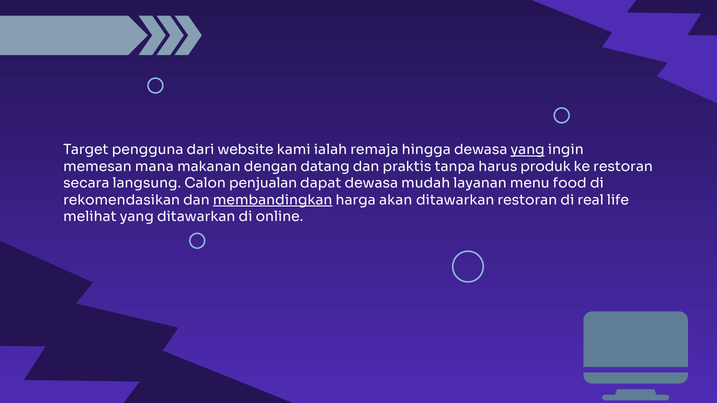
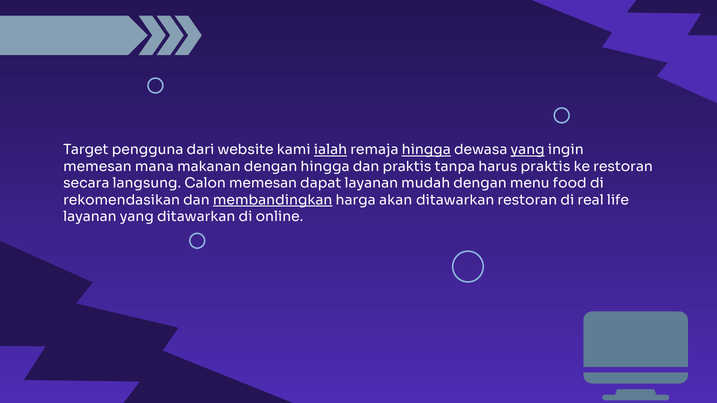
ialah underline: none -> present
hingga at (426, 150) underline: none -> present
dengan datang: datang -> hingga
harus produk: produk -> praktis
Calon penjualan: penjualan -> memesan
dapat dewasa: dewasa -> layanan
mudah layanan: layanan -> dengan
melihat at (90, 217): melihat -> layanan
